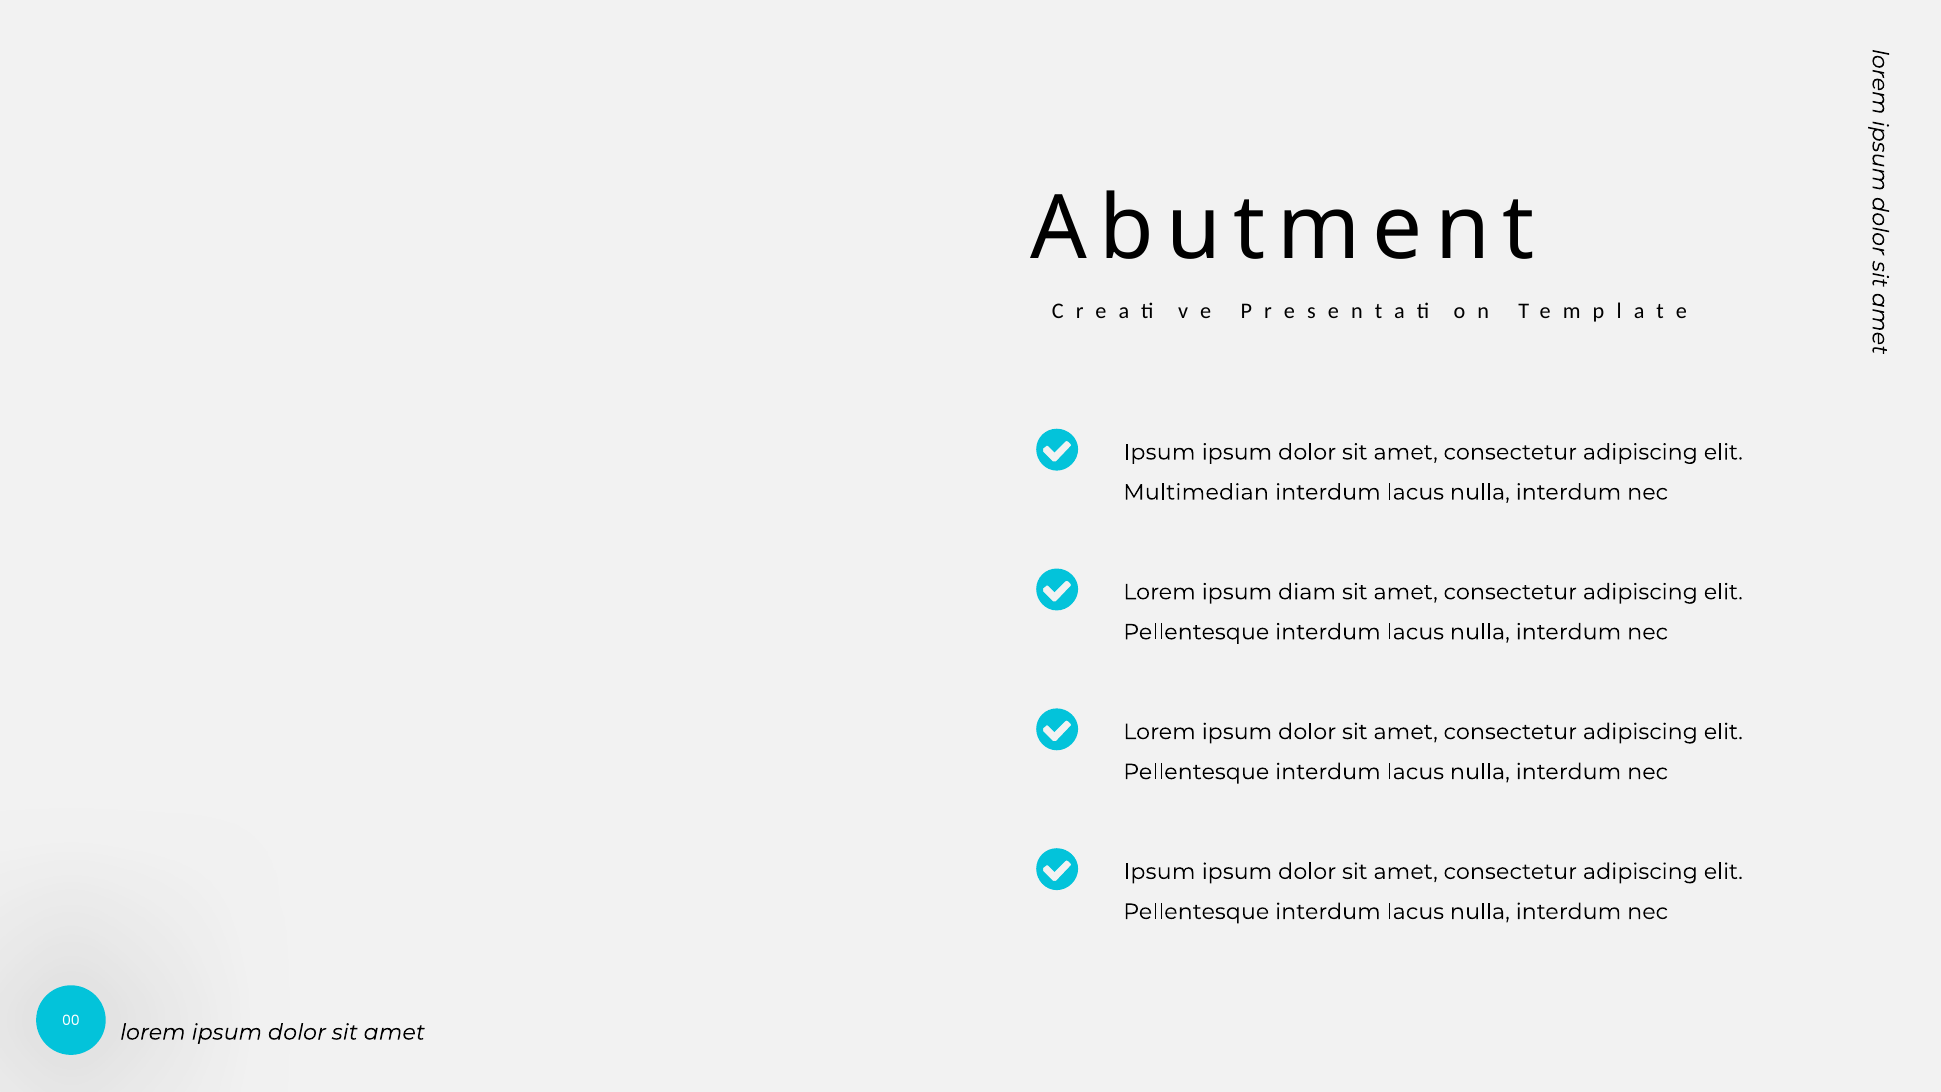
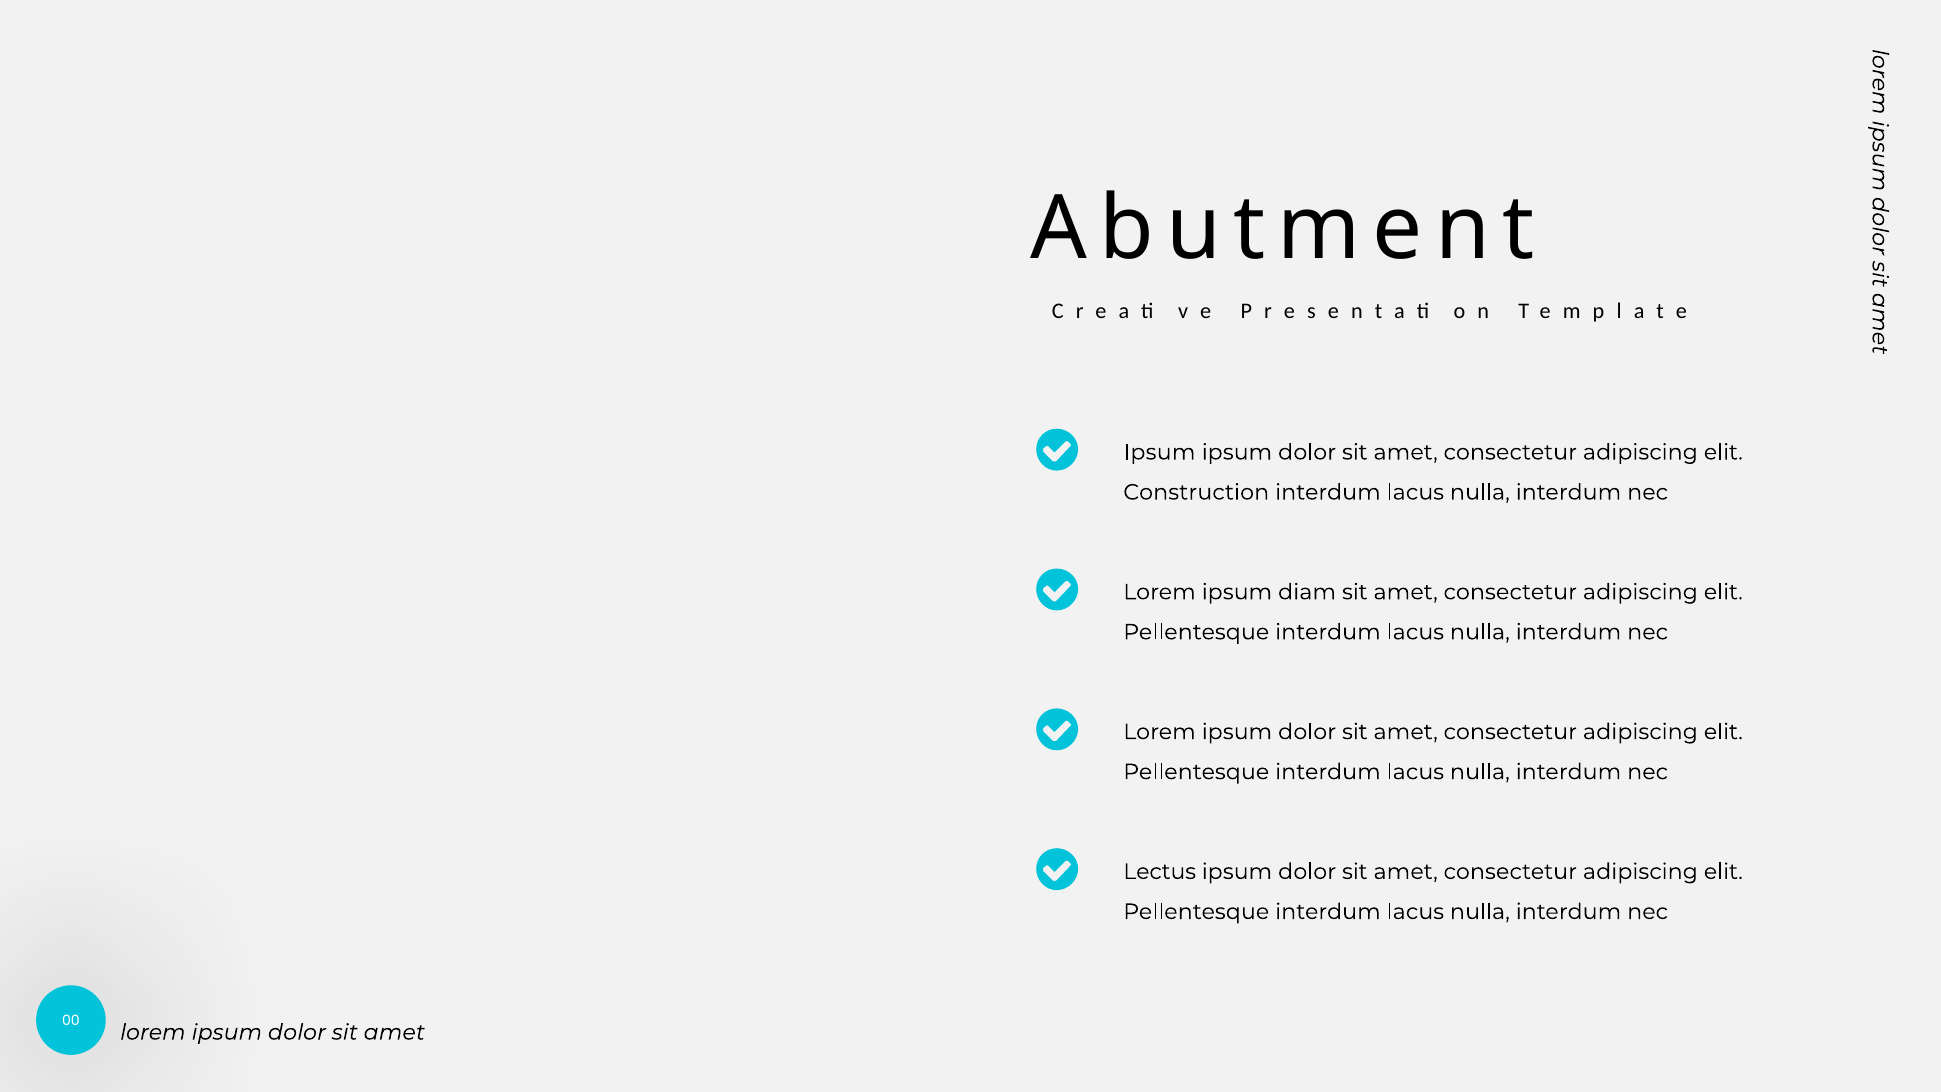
Multimedian: Multimedian -> Construction
Ipsum at (1159, 871): Ipsum -> Lectus
